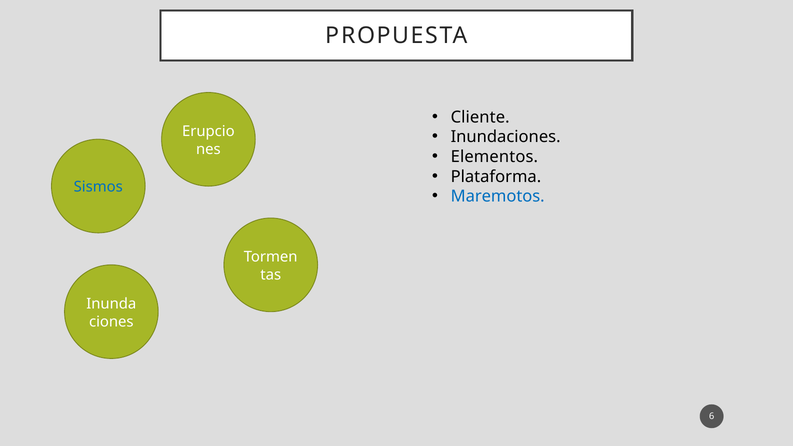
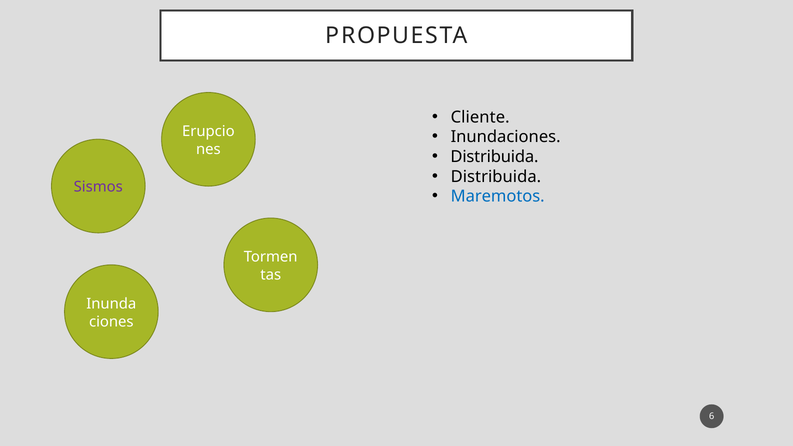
Elementos at (494, 157): Elementos -> Distribuida
Plataforma at (496, 177): Plataforma -> Distribuida
Sismos colour: blue -> purple
